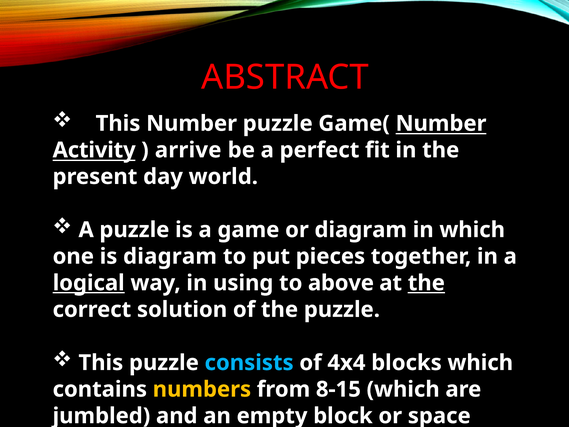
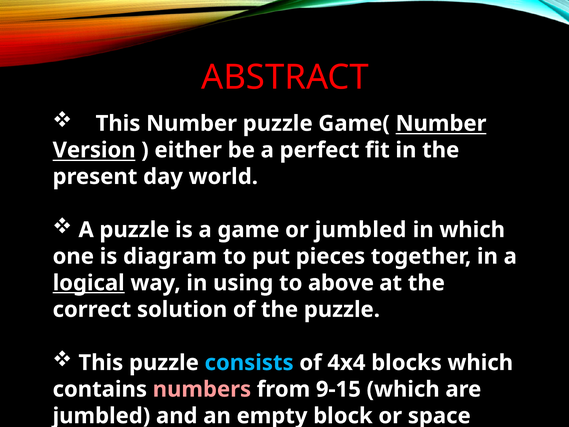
Activity: Activity -> Version
arrive: arrive -> either
or diagram: diagram -> jumbled
the at (426, 283) underline: present -> none
numbers colour: yellow -> pink
8-15: 8-15 -> 9-15
